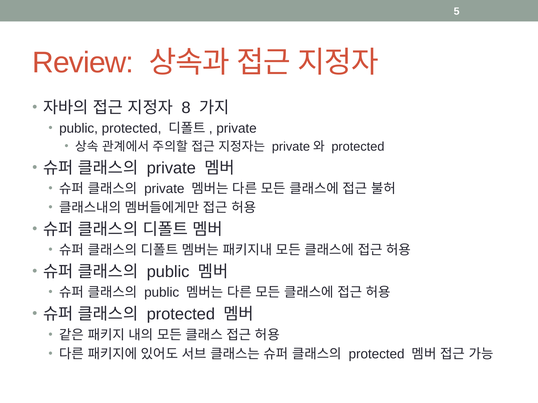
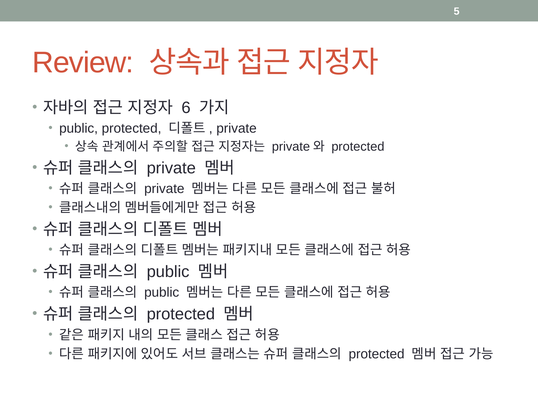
8: 8 -> 6
